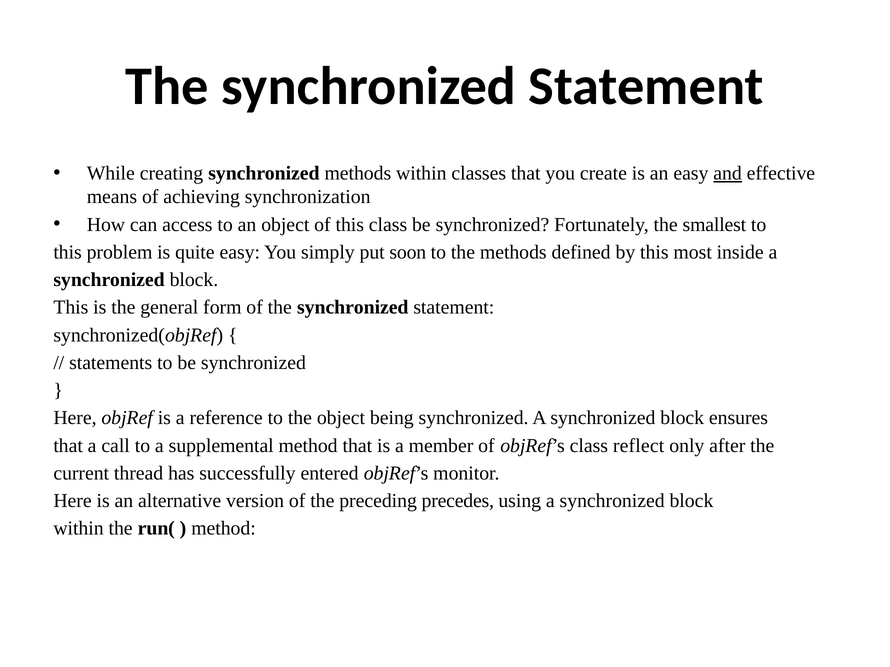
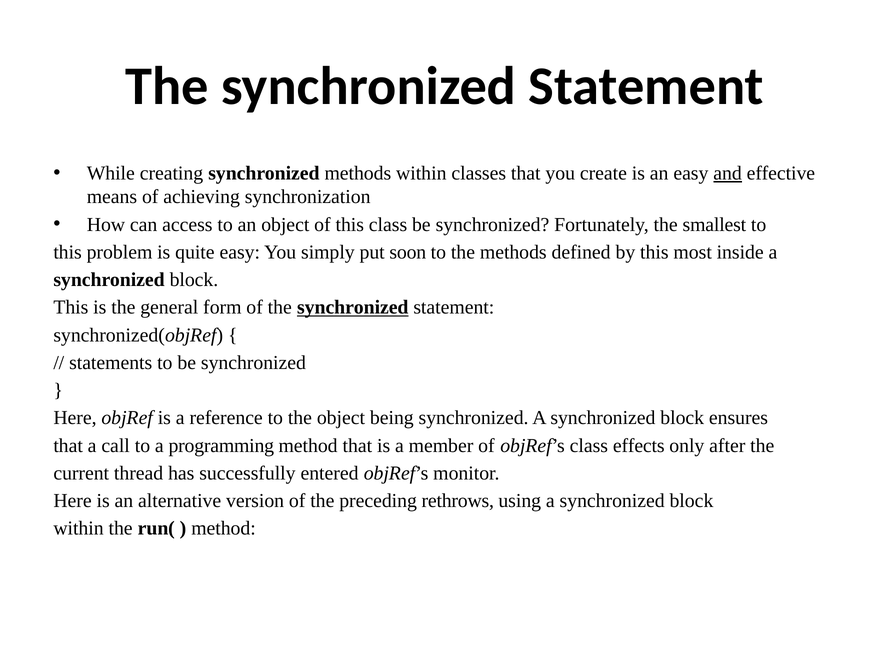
synchronized at (353, 308) underline: none -> present
supplemental: supplemental -> programming
reflect: reflect -> effects
precedes: precedes -> rethrows
